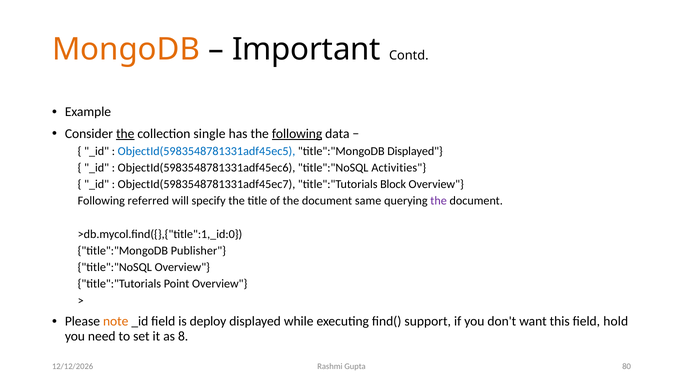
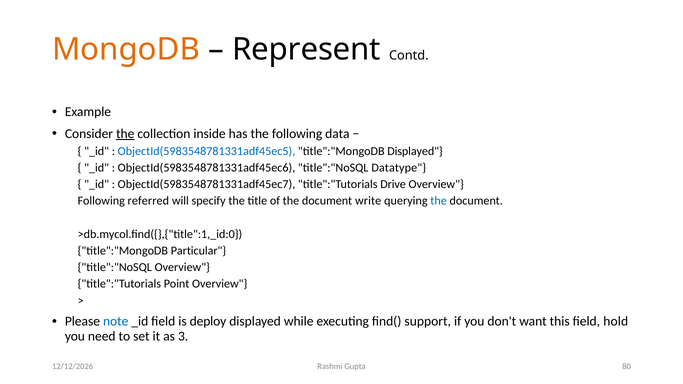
Important: Important -> Represent
single: single -> inside
following at (297, 134) underline: present -> none
Activities: Activities -> Datatype
Block: Block -> Drive
same: same -> write
the at (439, 201) colour: purple -> blue
Publisher: Publisher -> Particular
note colour: orange -> blue
8: 8 -> 3
